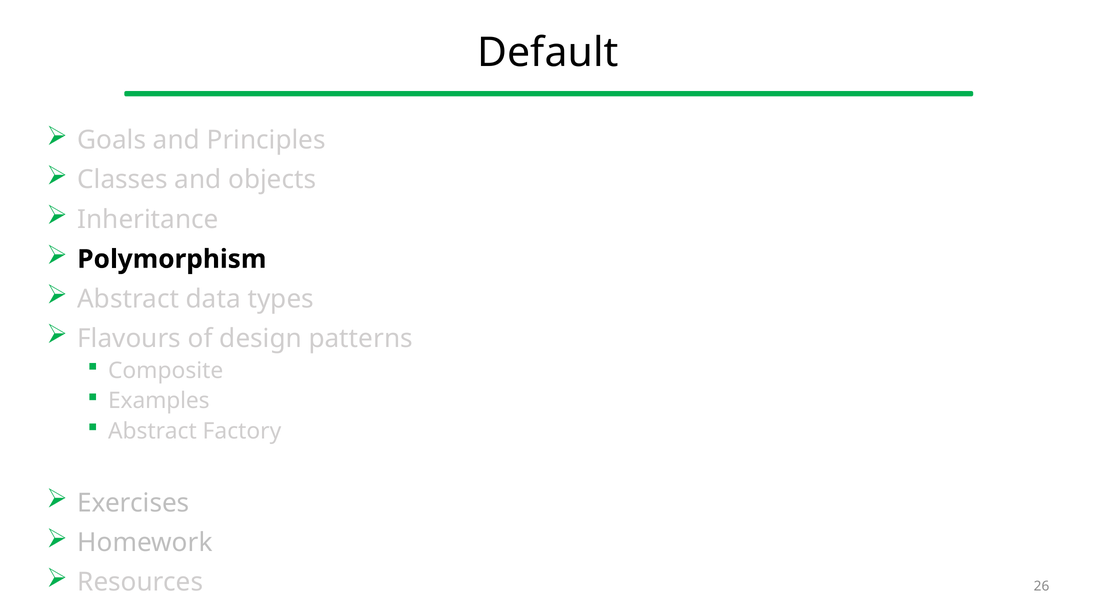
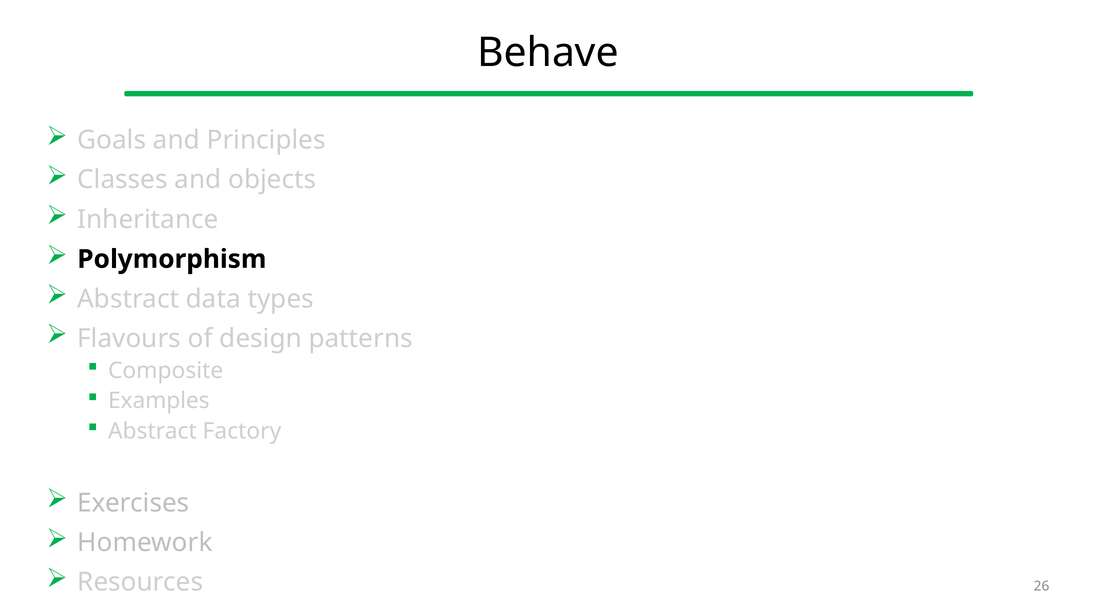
Default: Default -> Behave
